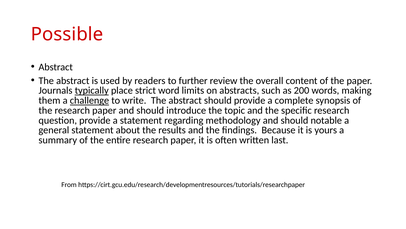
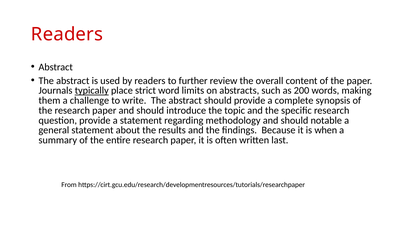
Possible at (67, 34): Possible -> Readers
challenge underline: present -> none
yours: yours -> when
